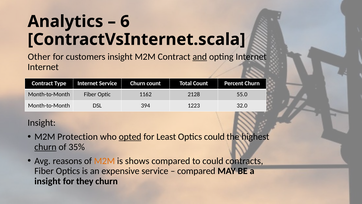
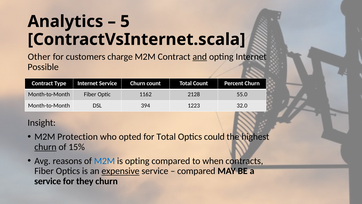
6: 6 -> 5
customers insight: insight -> charge
Internet at (43, 67): Internet -> Possible
opted underline: present -> none
for Least: Least -> Total
35%: 35% -> 15%
M2M at (104, 161) colour: orange -> blue
is shows: shows -> opting
to could: could -> when
expensive underline: none -> present
insight at (48, 181): insight -> service
